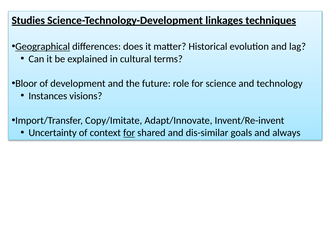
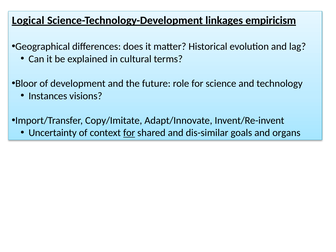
Studies: Studies -> Logical
techniques: techniques -> empiricism
Geographical underline: present -> none
always: always -> organs
